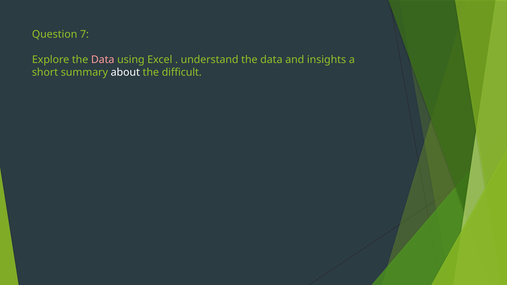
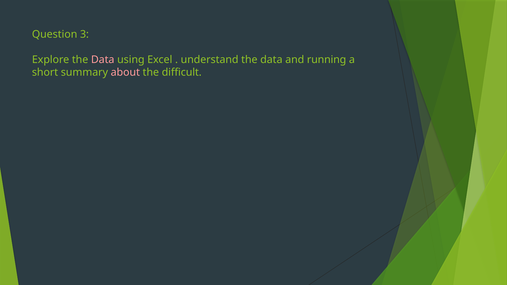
7: 7 -> 3
insights: insights -> running
about colour: white -> pink
